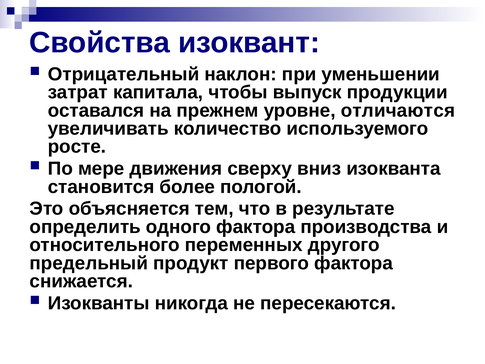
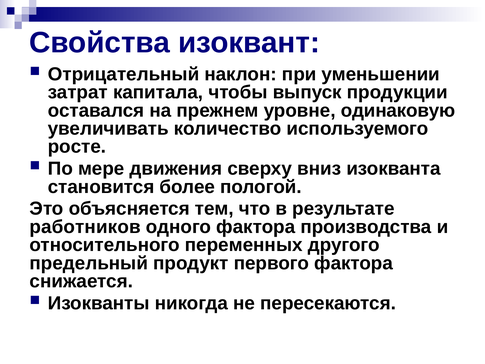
отличаются: отличаются -> одинаковую
определить: определить -> работников
